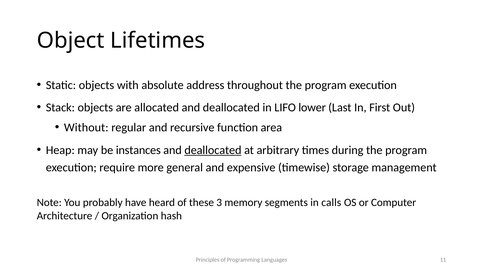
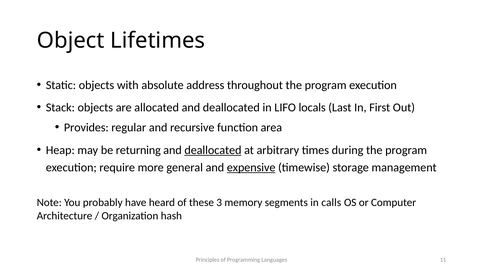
lower: lower -> locals
Without: Without -> Provides
instances: instances -> returning
expensive underline: none -> present
